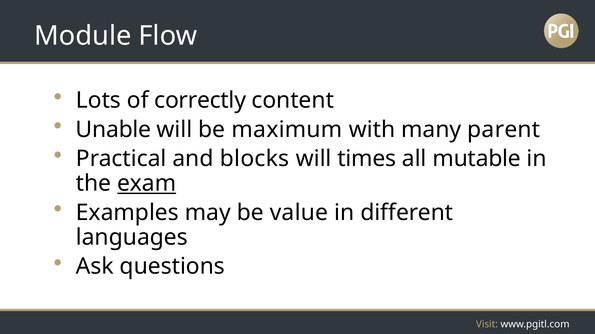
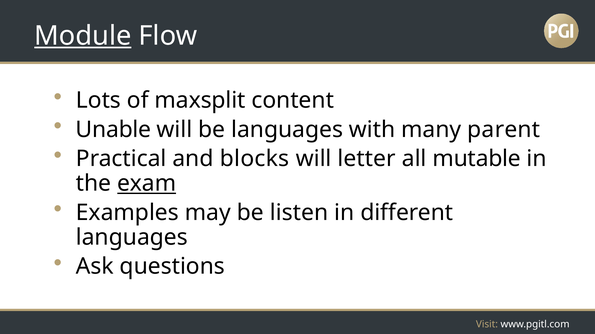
Module underline: none -> present
correctly: correctly -> maxsplit
be maximum: maximum -> languages
times: times -> letter
value: value -> listen
